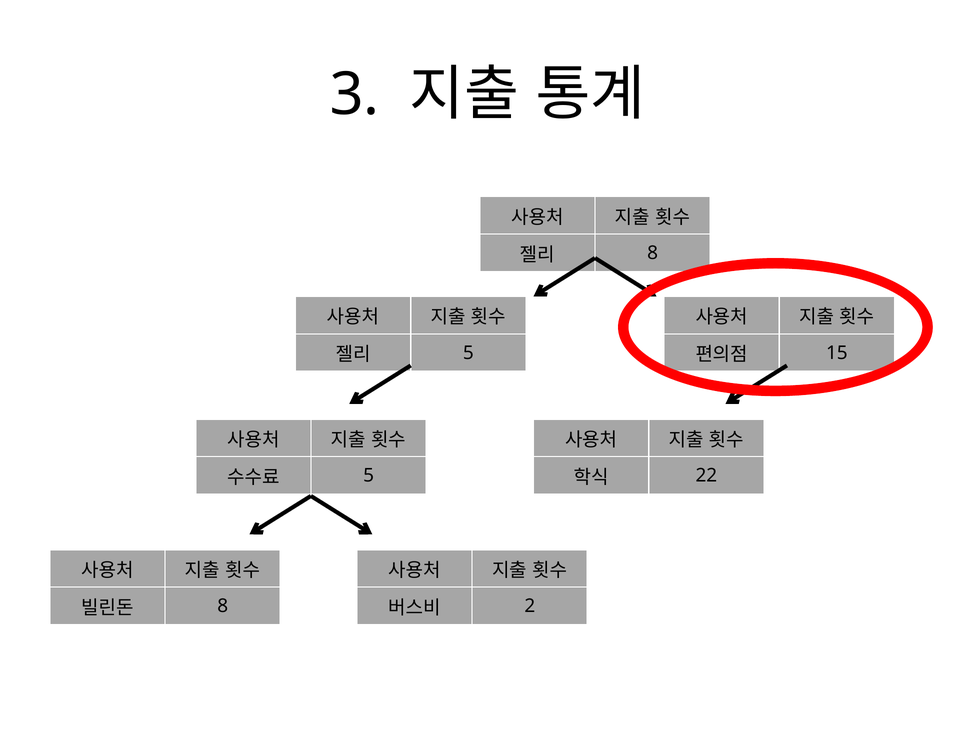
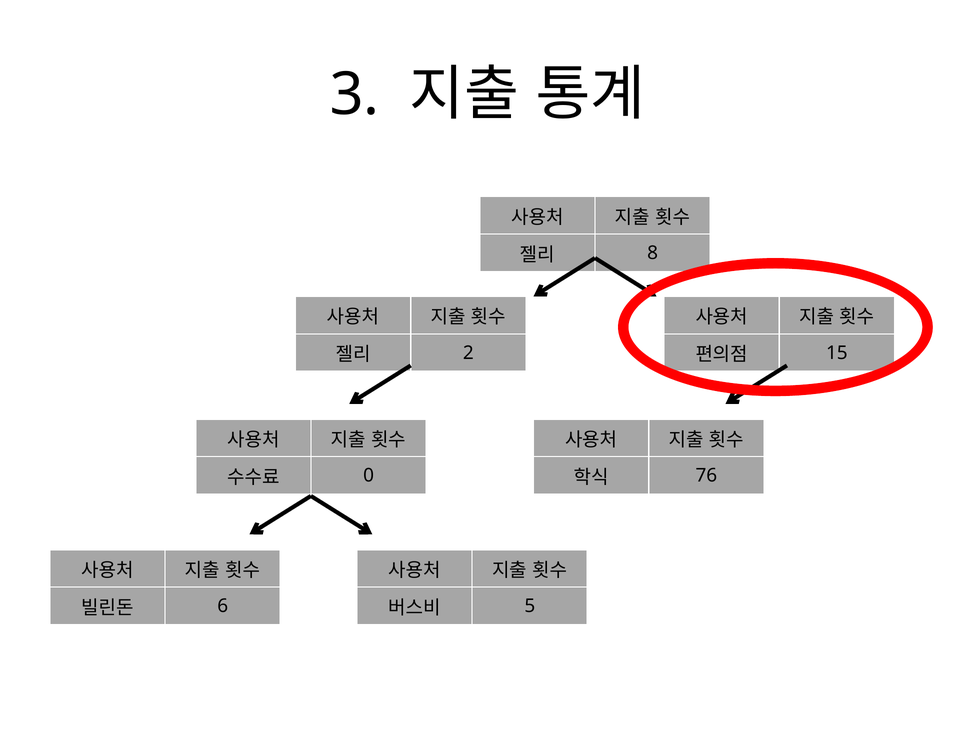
5 at (468, 353): 5 -> 2
5 at (369, 476): 5 -> 0
22: 22 -> 76
8 at (223, 606): 8 -> 6
2: 2 -> 5
